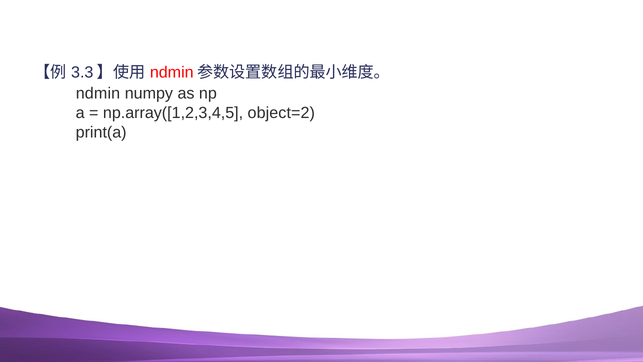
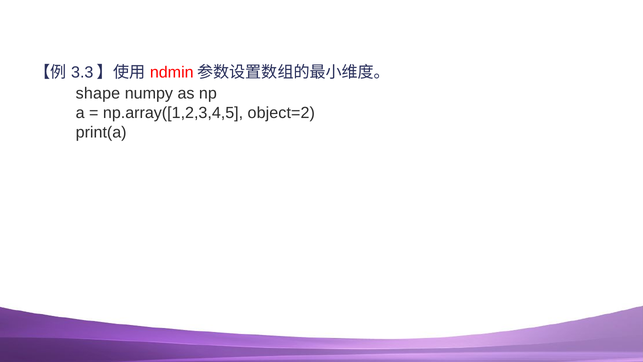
ndmin: ndmin -> shape
